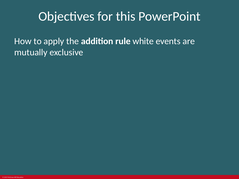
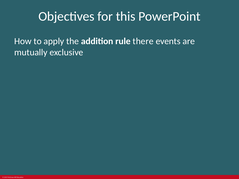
white: white -> there
